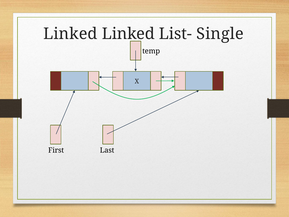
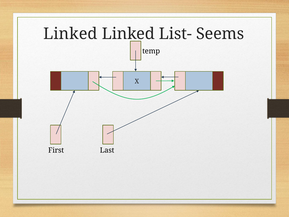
Single: Single -> Seems
